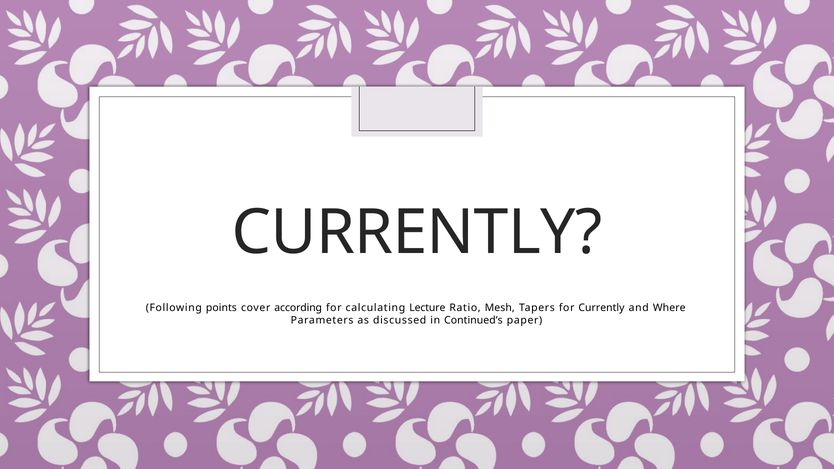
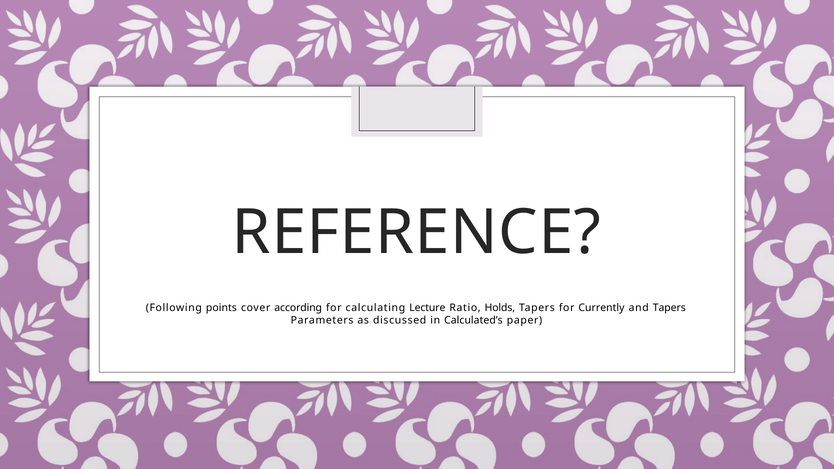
CURRENTLY at (417, 233): CURRENTLY -> REFERENCE
Mesh: Mesh -> Holds
and Where: Where -> Tapers
Continued’s: Continued’s -> Calculated’s
